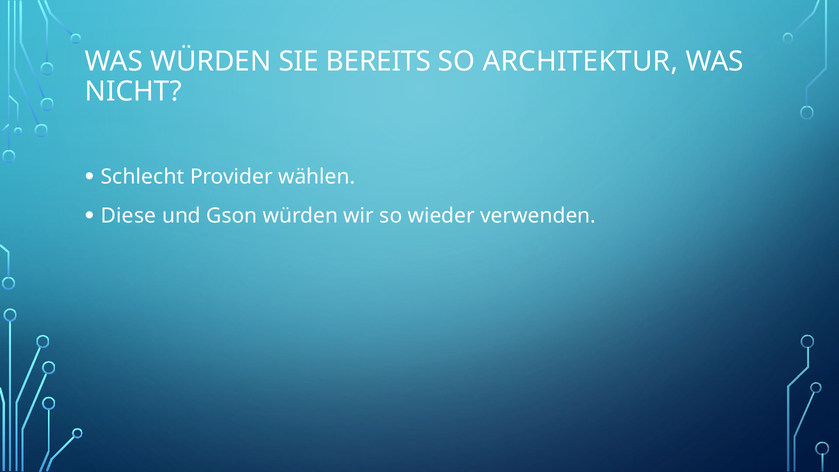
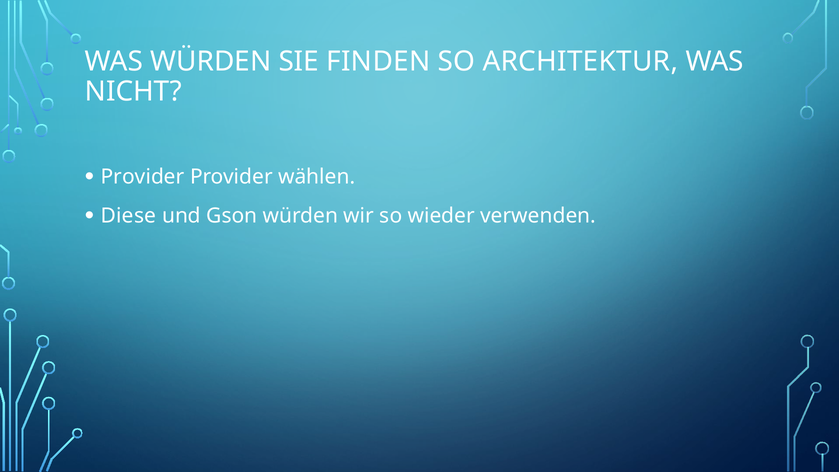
BEREITS: BEREITS -> FINDEN
Schlecht at (142, 177): Schlecht -> Provider
